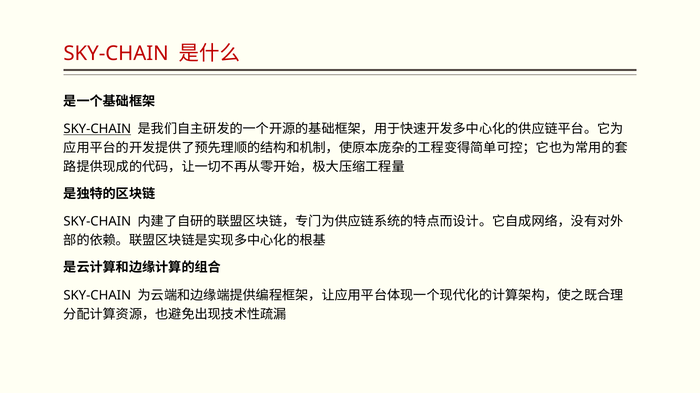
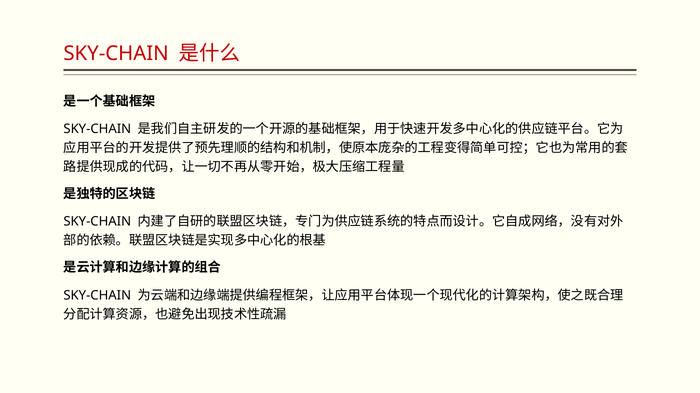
SKY-CHAIN at (97, 129) underline: present -> none
